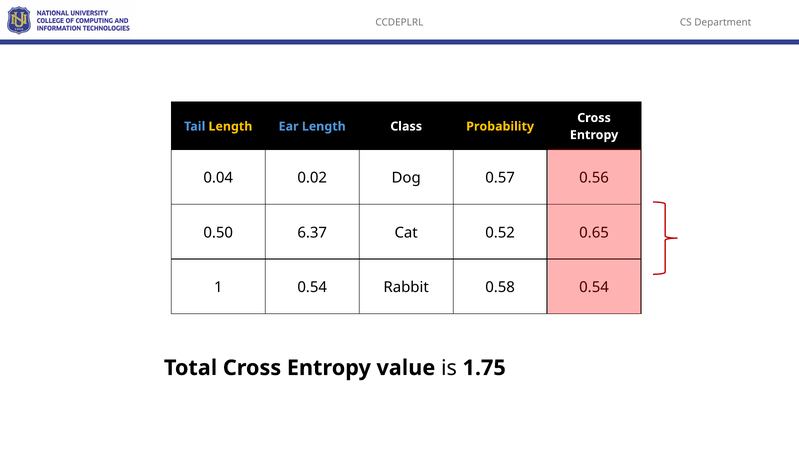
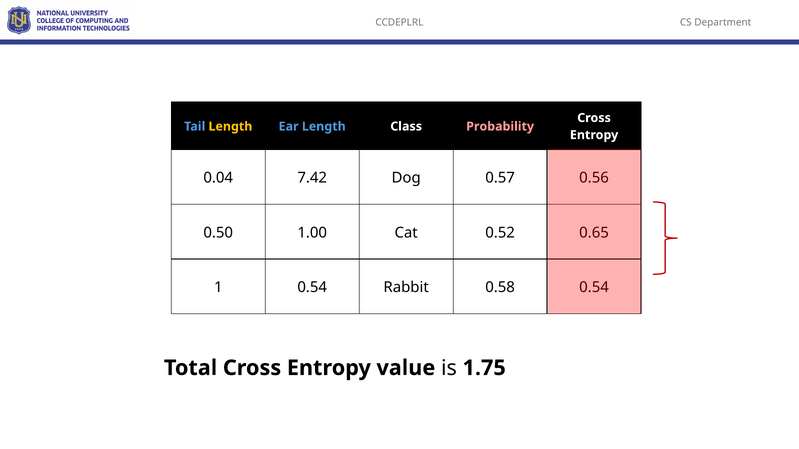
Probability colour: yellow -> pink
0.02: 0.02 -> 7.42
6.37: 6.37 -> 1.00
